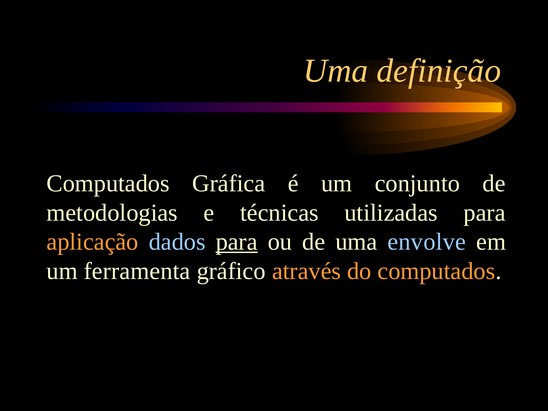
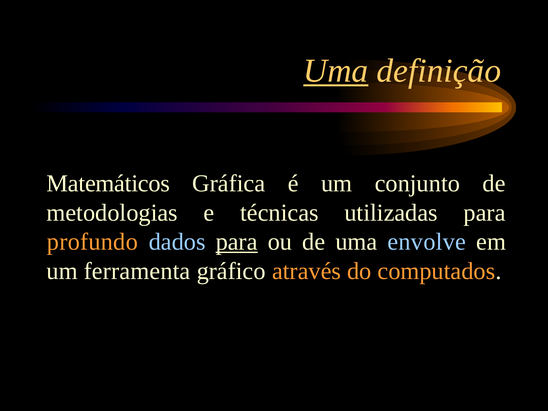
Uma at (336, 71) underline: none -> present
Computados at (108, 183): Computados -> Matemáticos
aplicação: aplicação -> profundo
